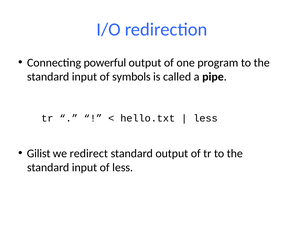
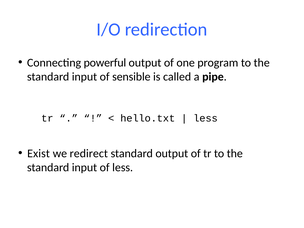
symbols: symbols -> sensible
Gilist: Gilist -> Exist
